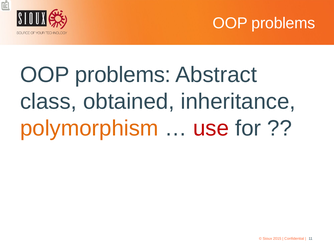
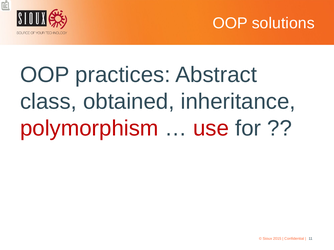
problems at (283, 23): problems -> solutions
problems at (123, 75): problems -> practices
polymorphism colour: orange -> red
